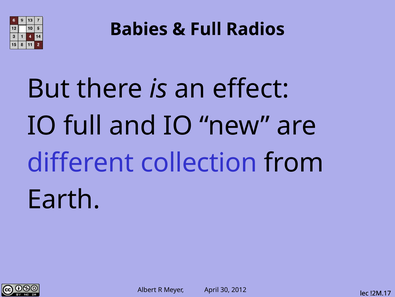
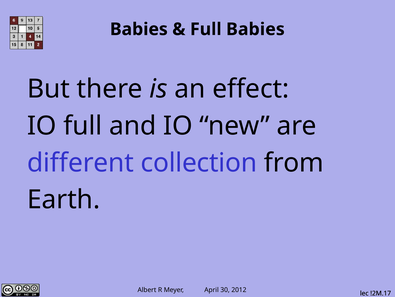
Full Radios: Radios -> Babies
